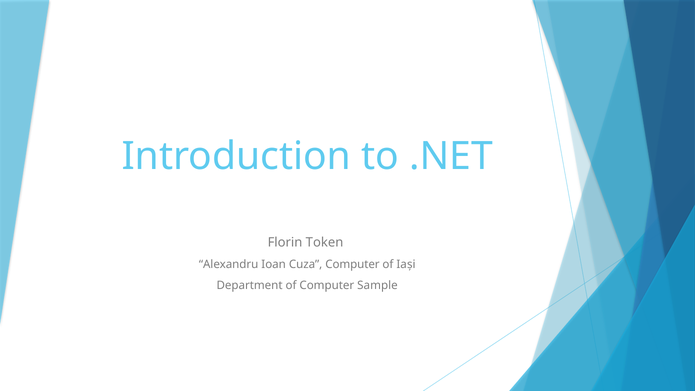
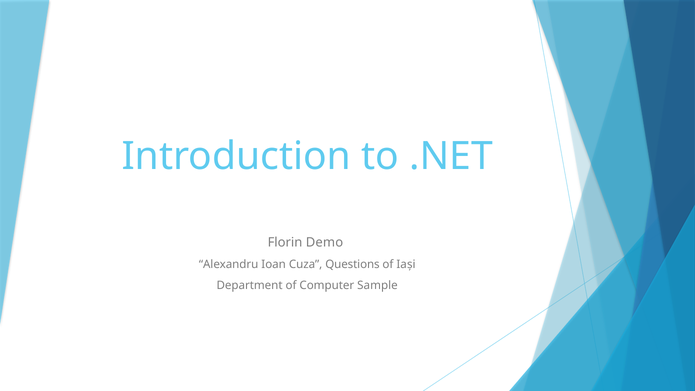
Token: Token -> Demo
Cuza Computer: Computer -> Questions
